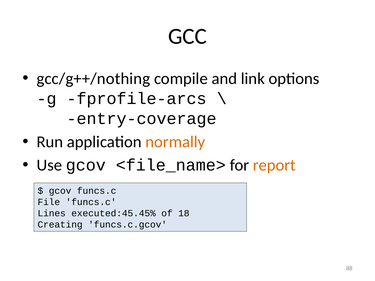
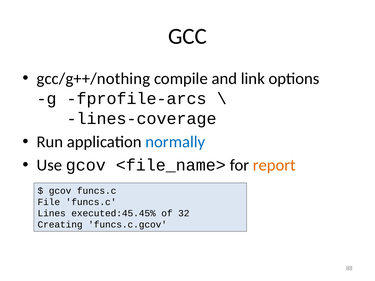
entry-coverage: entry-coverage -> lines-coverage
normally colour: orange -> blue
18: 18 -> 32
